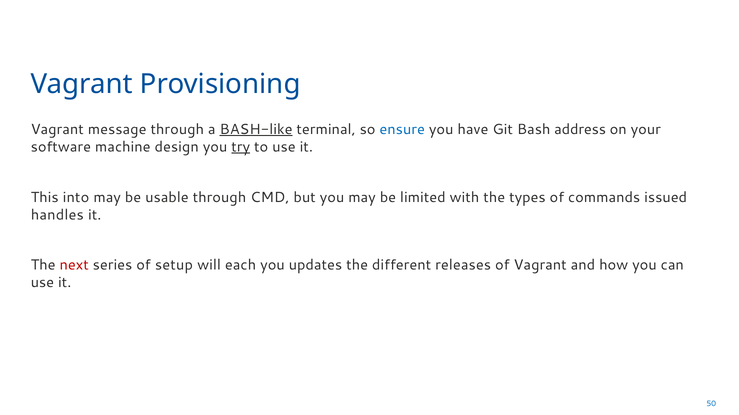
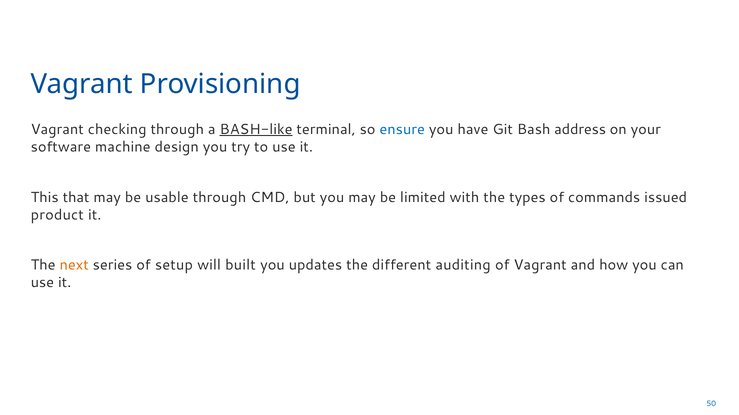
message: message -> checking
try underline: present -> none
into: into -> that
handles: handles -> product
next colour: red -> orange
each: each -> built
releases: releases -> auditing
